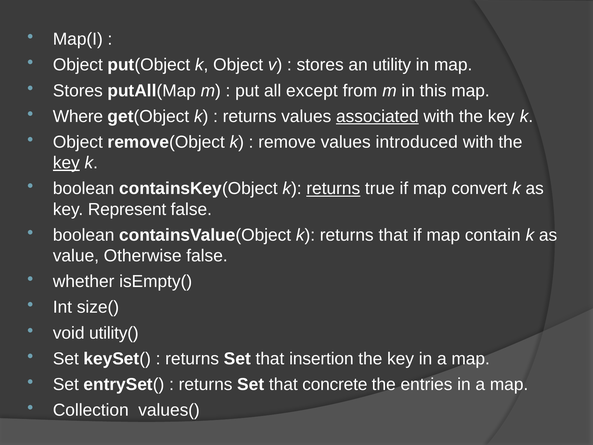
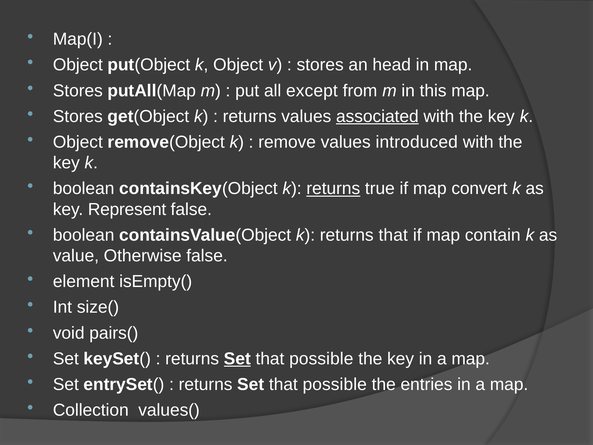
utility: utility -> head
Where at (78, 116): Where -> Stores
key at (66, 163) underline: present -> none
whether: whether -> element
utility(: utility( -> pairs(
Set at (237, 359) underline: none -> present
insertion at (321, 359): insertion -> possible
concrete at (335, 384): concrete -> possible
